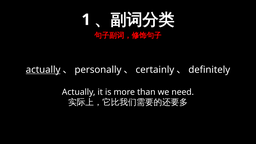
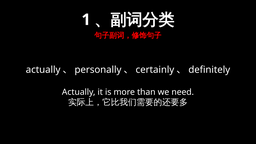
actually at (43, 70) underline: present -> none
